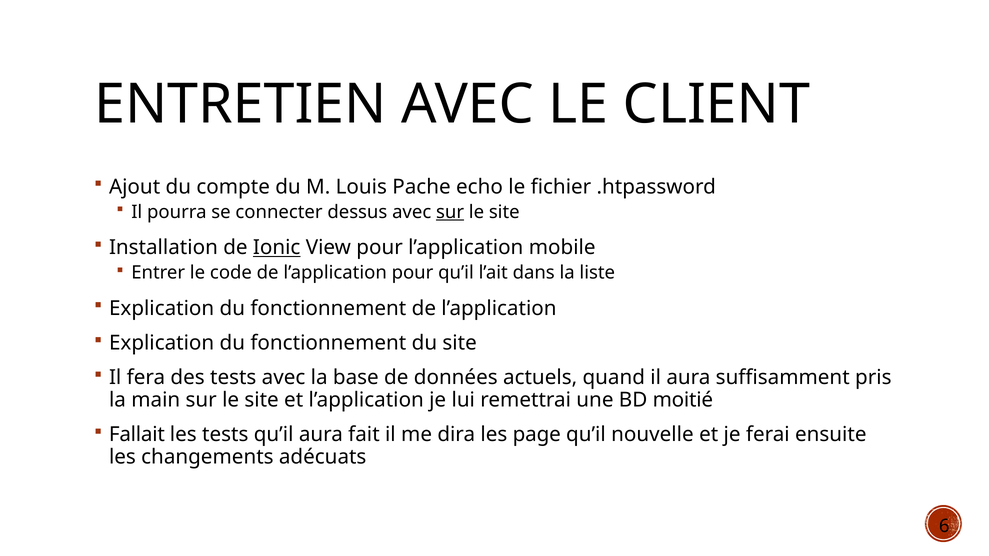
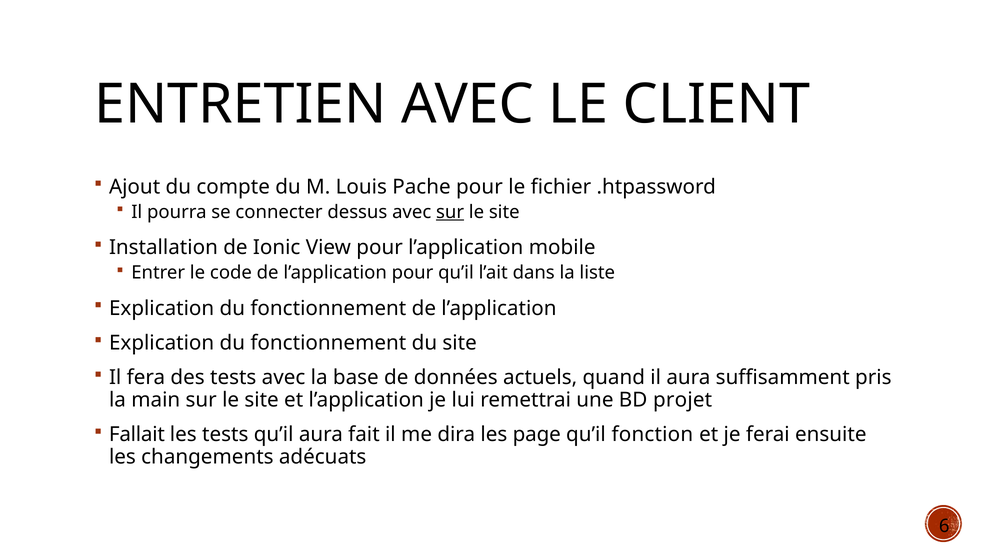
Pache echo: echo -> pour
Ionic underline: present -> none
moitié: moitié -> projet
nouvelle: nouvelle -> fonction
